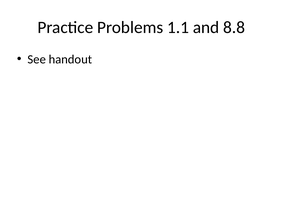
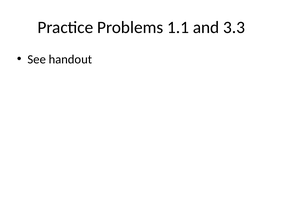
8.8: 8.8 -> 3.3
